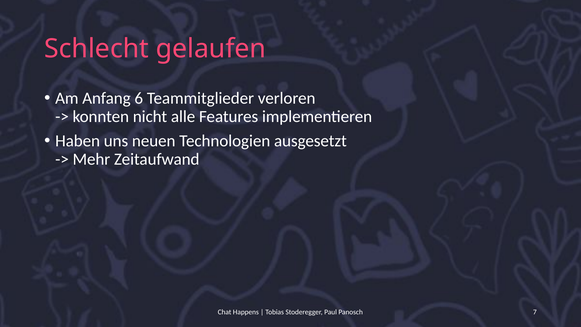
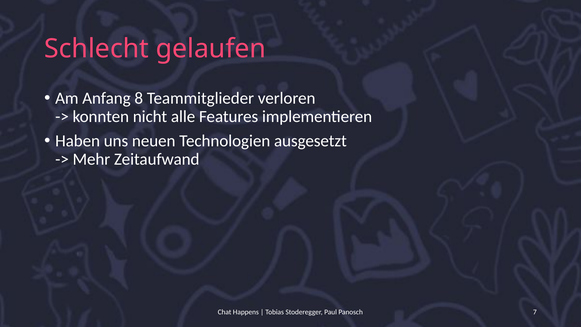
6: 6 -> 8
